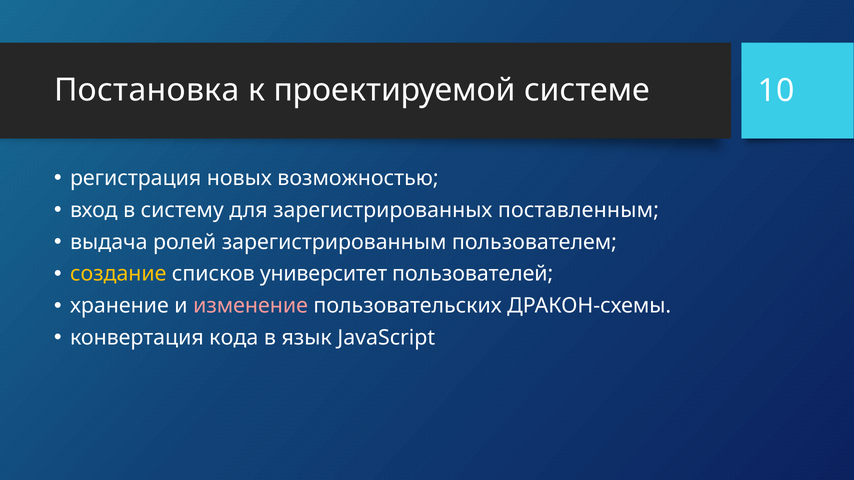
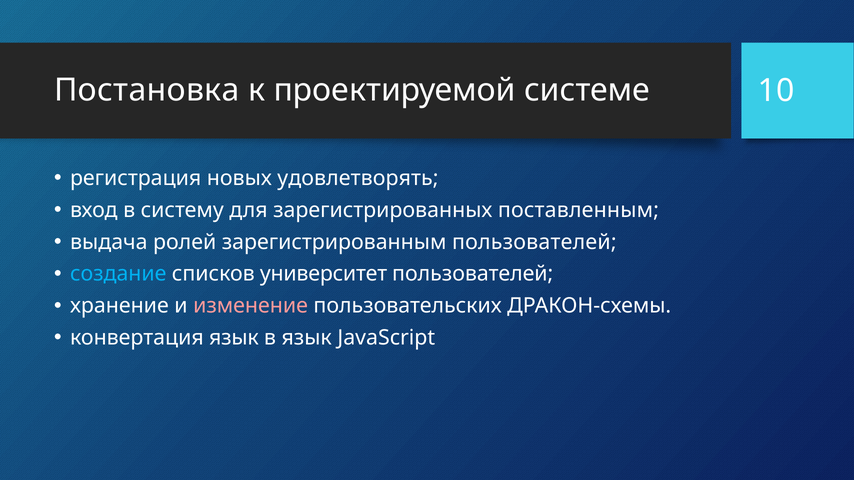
возможностью: возможностью -> удовлетворять
зарегистрированным пользователем: пользователем -> пользователей
создание colour: yellow -> light blue
конвертация кода: кода -> язык
